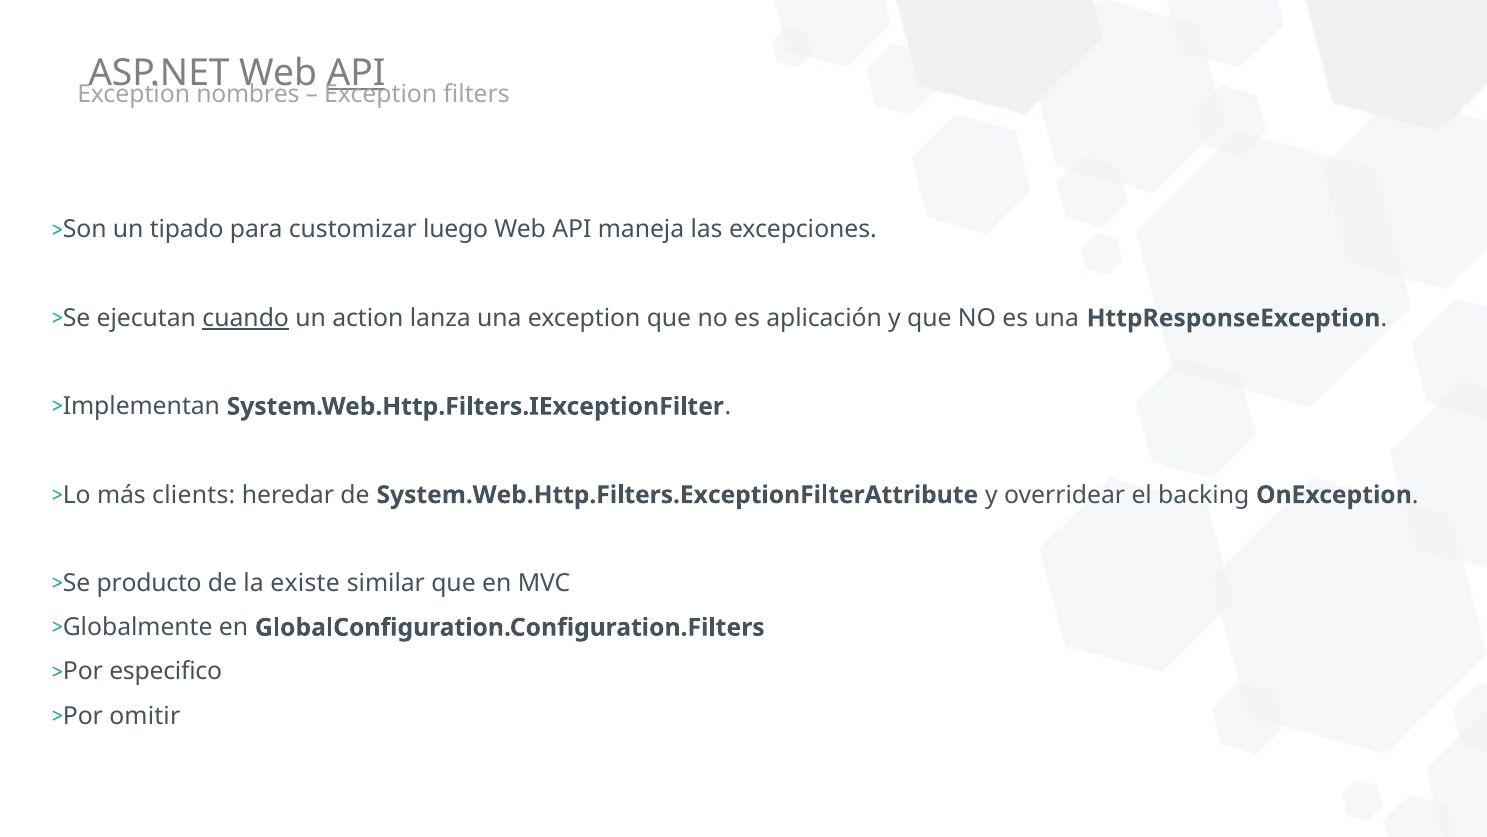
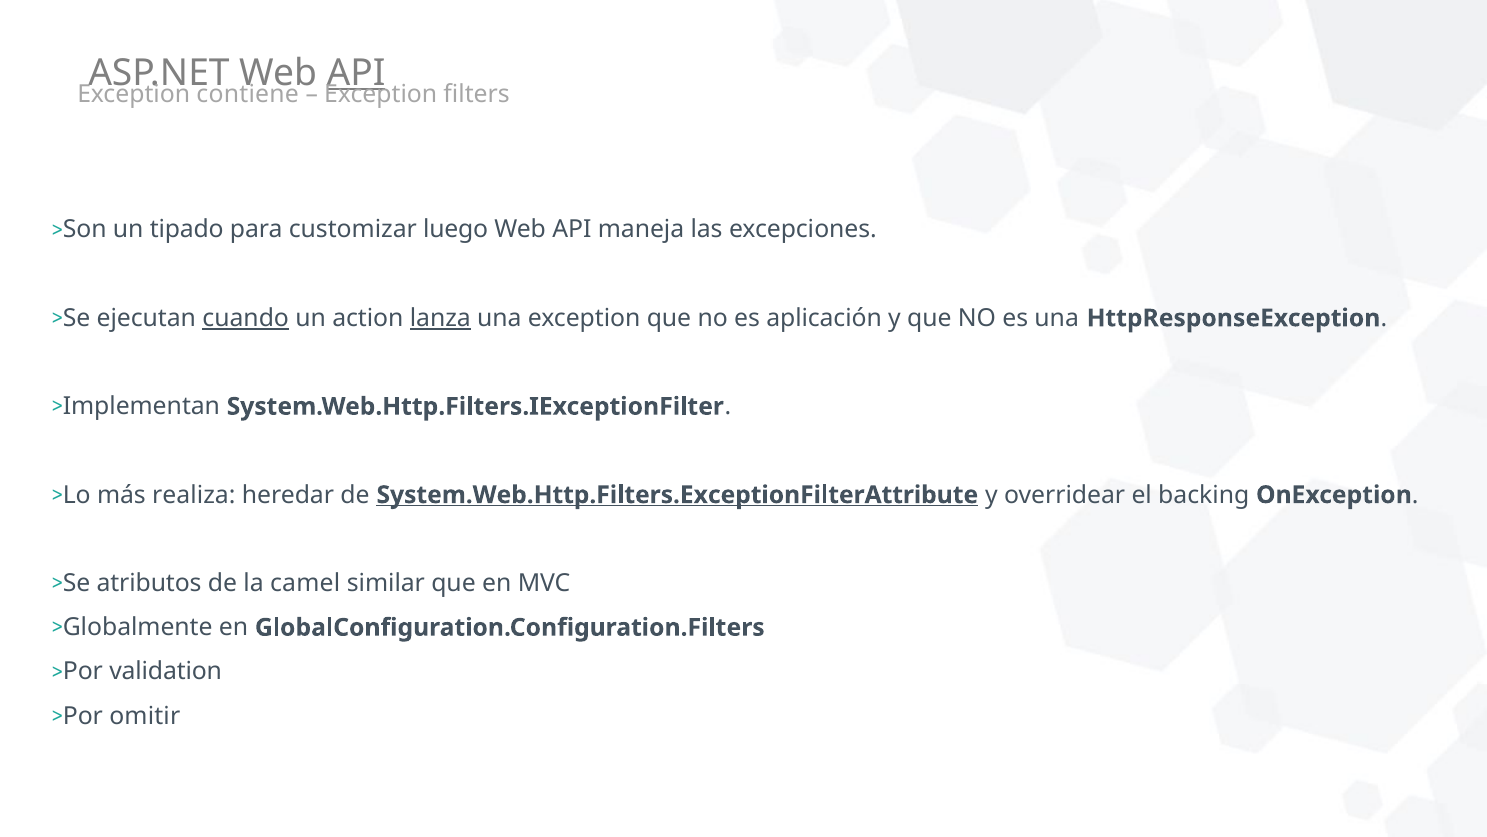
nombres: nombres -> contiene
lanza underline: none -> present
clients: clients -> realiza
System.Web.Http.Filters.ExceptionFilterAttribute underline: none -> present
producto: producto -> atributos
existe: existe -> camel
especifico: especifico -> validation
